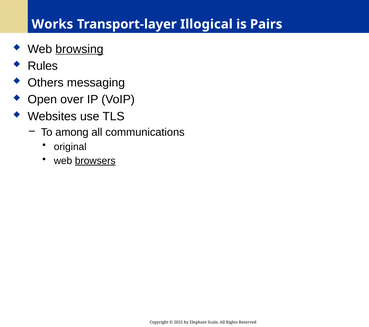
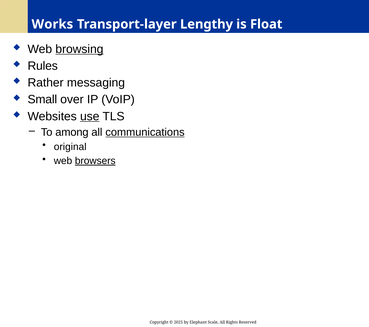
Illogical: Illogical -> Lengthy
Pairs: Pairs -> Float
Others: Others -> Rather
Open: Open -> Small
use underline: none -> present
communications underline: none -> present
